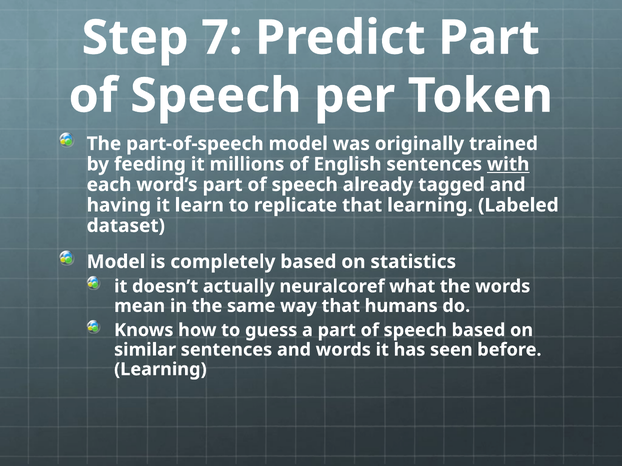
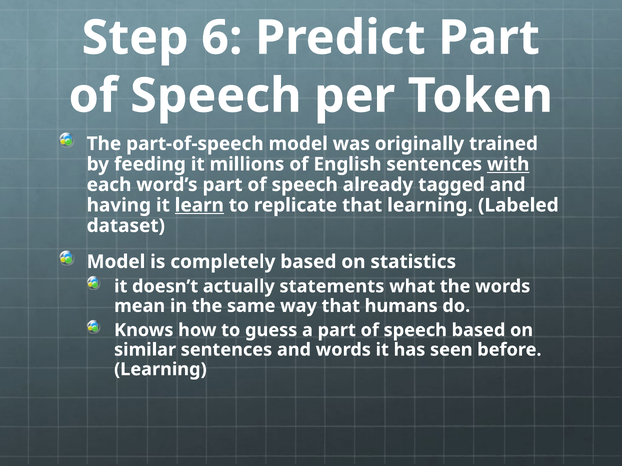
7: 7 -> 6
learn underline: none -> present
neuralcoref: neuralcoref -> statements
